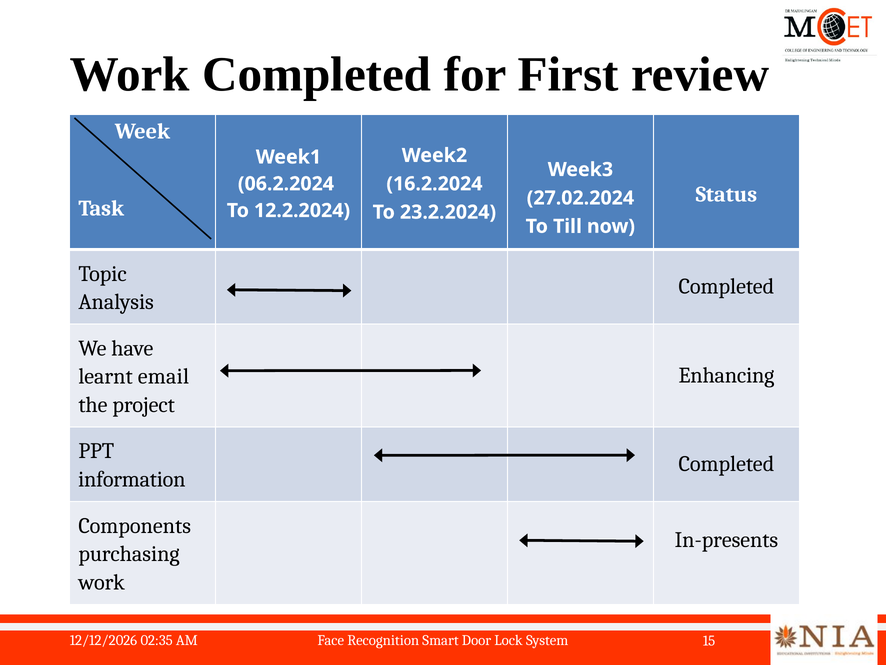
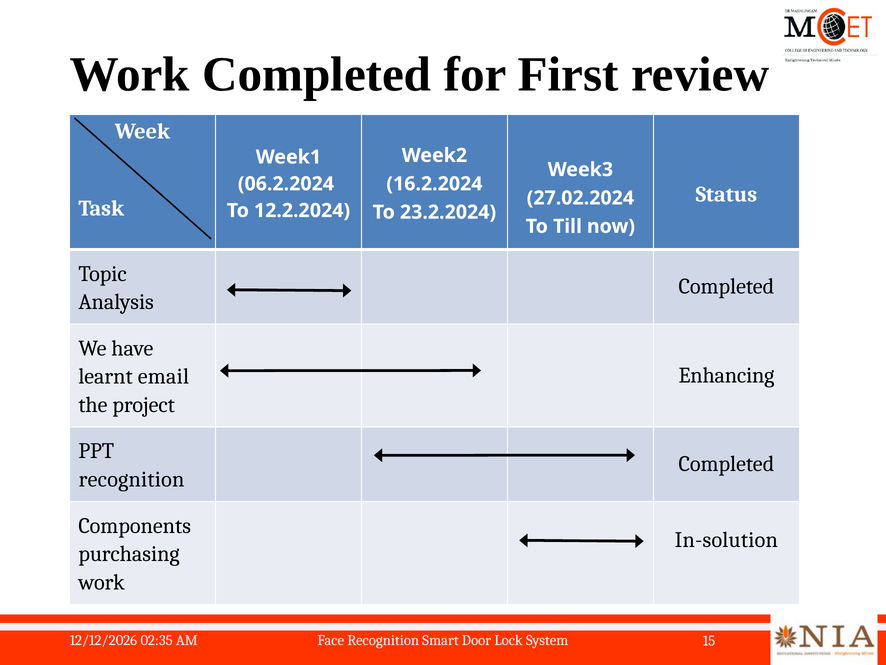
information at (132, 479): information -> recognition
In-presents: In-presents -> In-solution
